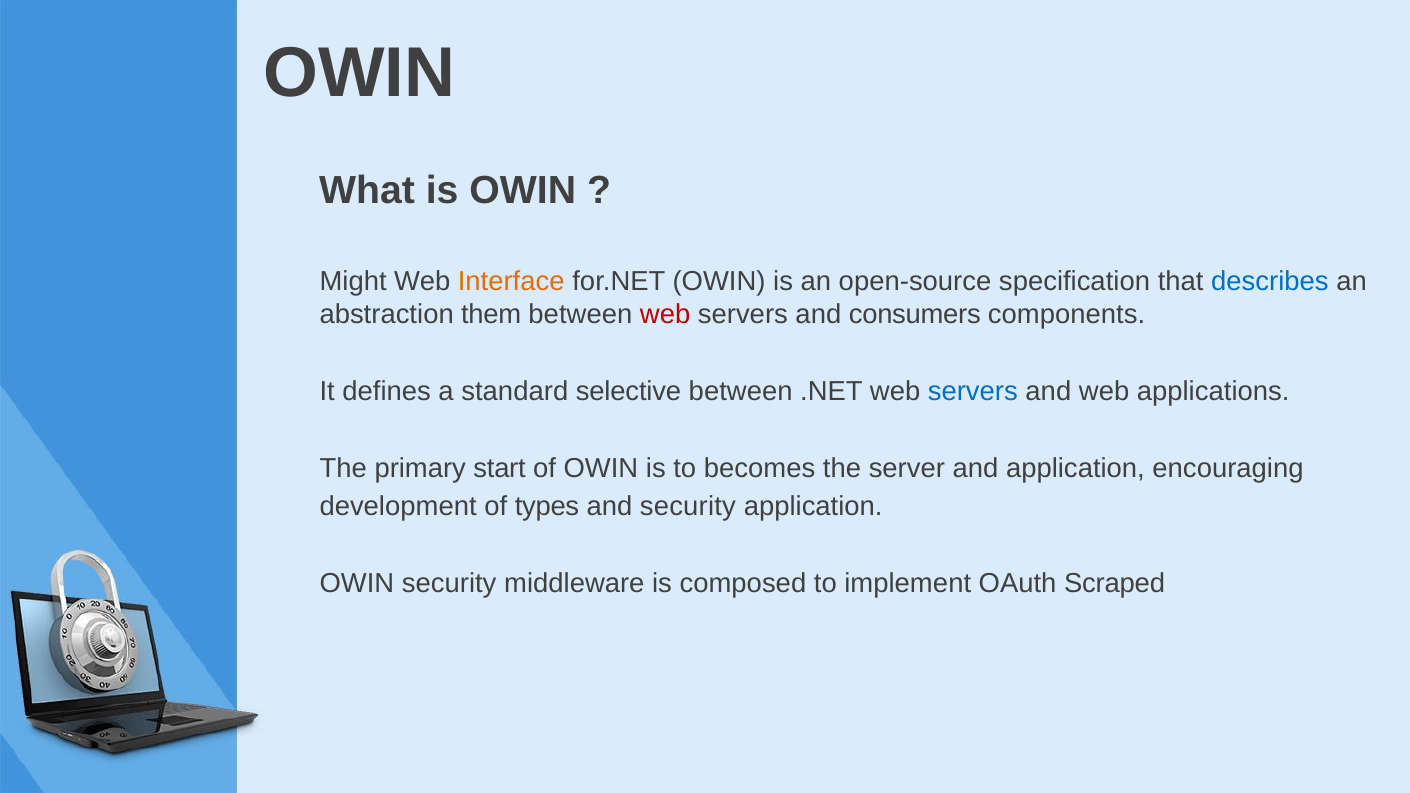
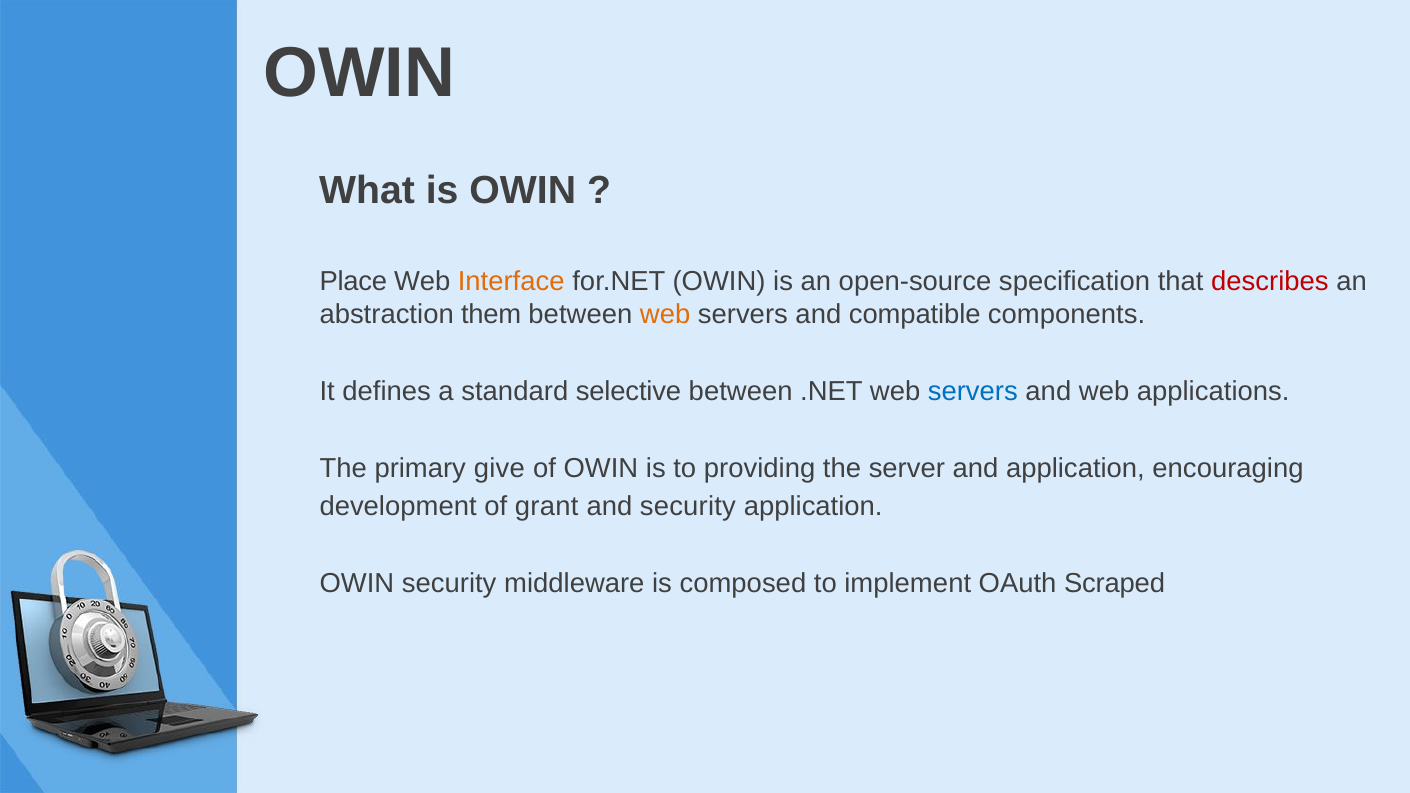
Might: Might -> Place
describes colour: blue -> red
web at (665, 315) colour: red -> orange
consumers: consumers -> compatible
start: start -> give
becomes: becomes -> providing
types: types -> grant
